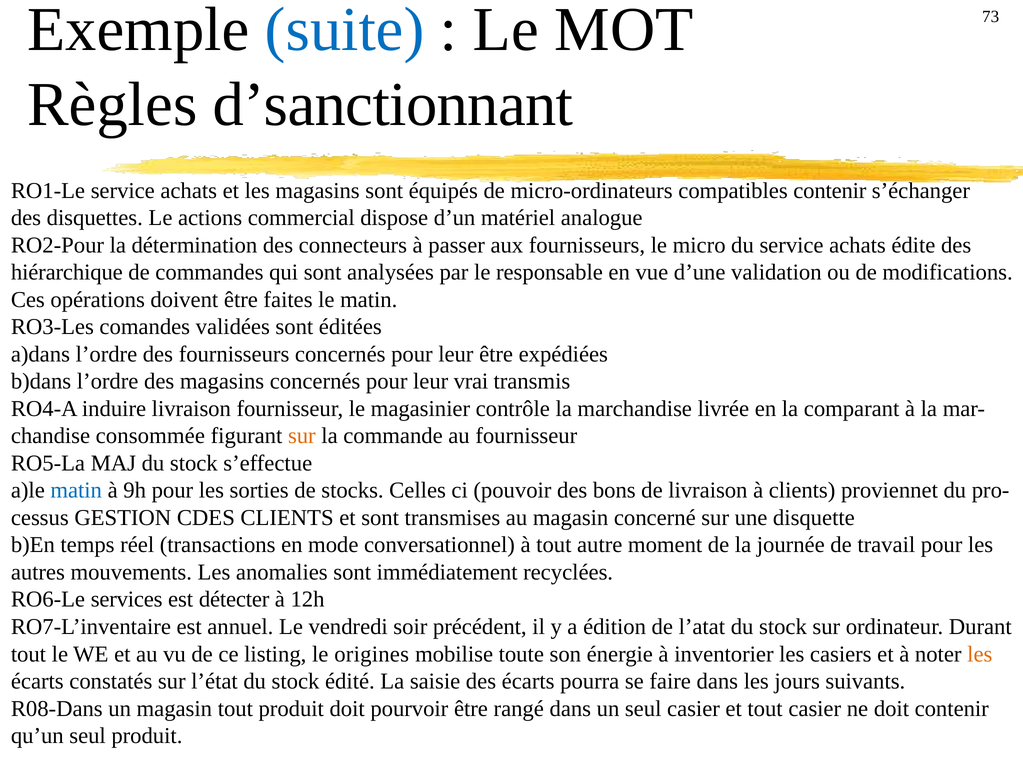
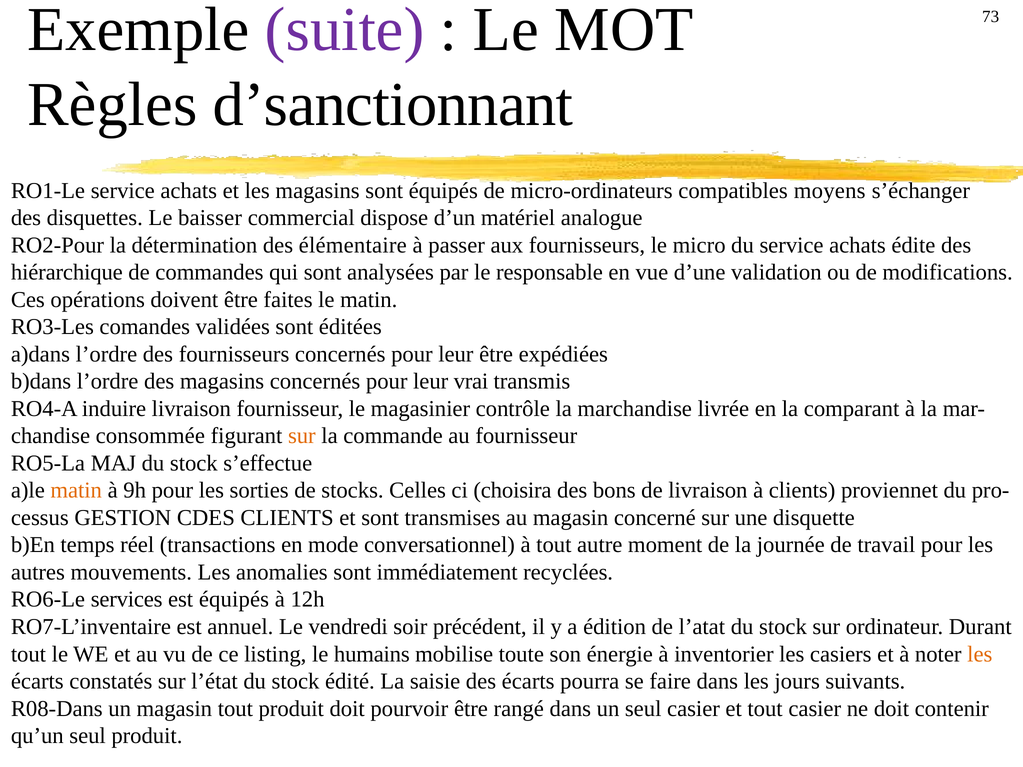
suite colour: blue -> purple
compatibles contenir: contenir -> moyens
actions: actions -> baisser
connecteurs: connecteurs -> élémentaire
matin at (76, 491) colour: blue -> orange
pouvoir: pouvoir -> choisira
est détecter: détecter -> équipés
origines: origines -> humains
